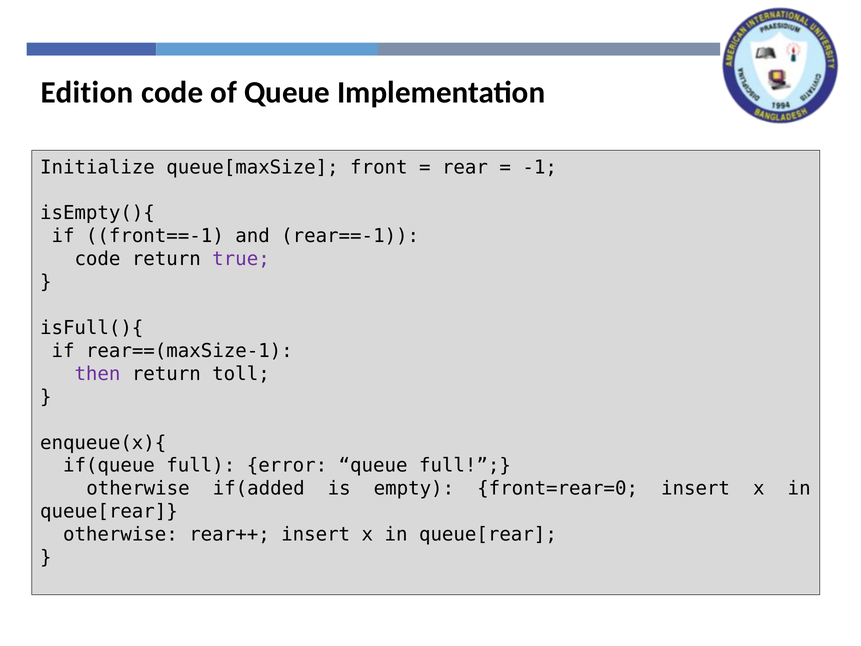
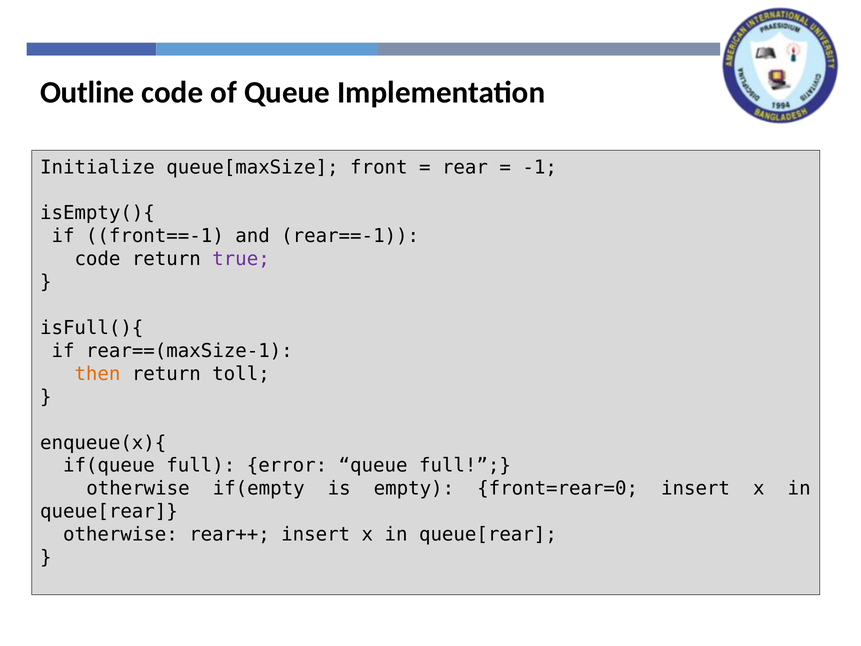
Edition: Edition -> Outline
then colour: purple -> orange
if(added: if(added -> if(empty
